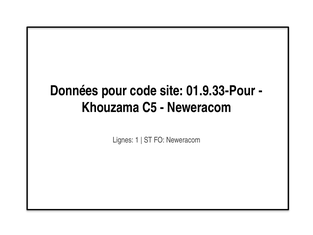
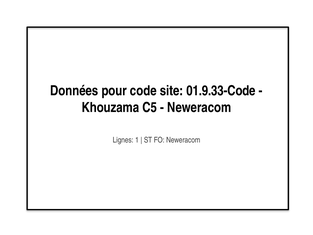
01.9.33-Pour: 01.9.33-Pour -> 01.9.33-Code
